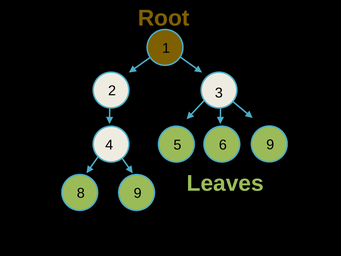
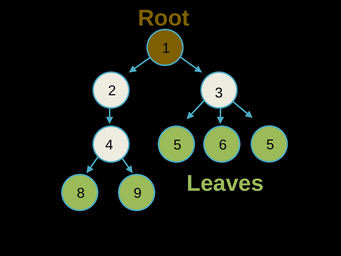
5 9: 9 -> 5
